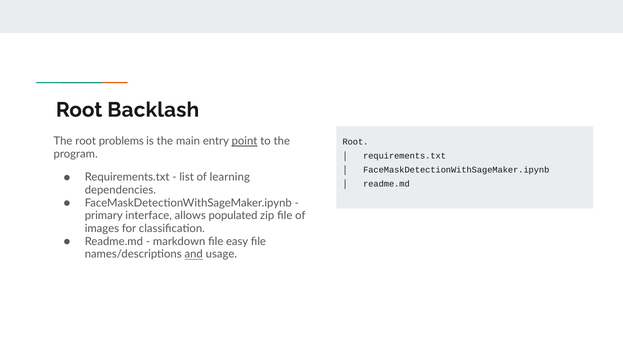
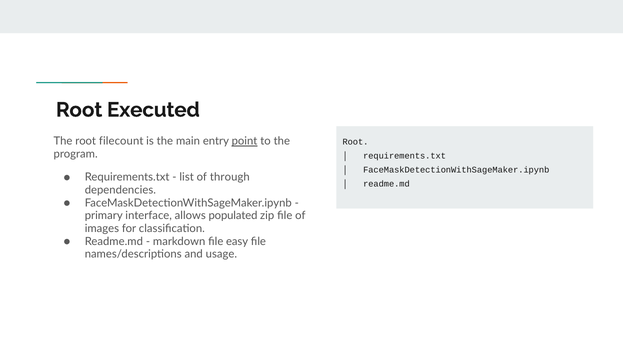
Backlash: Backlash -> Executed
problems: problems -> filecount
learning: learning -> through
and underline: present -> none
